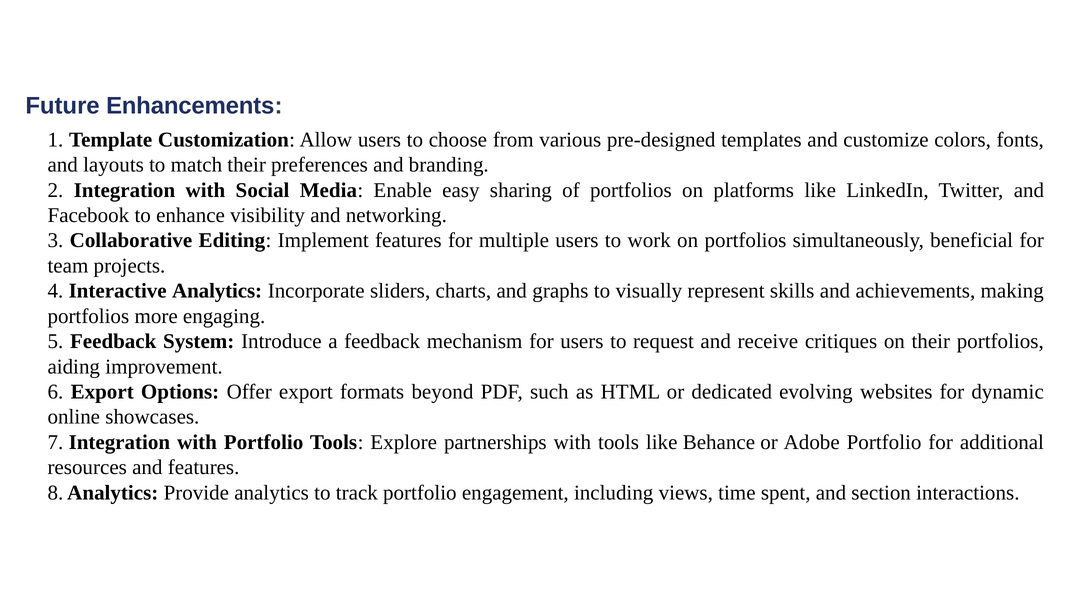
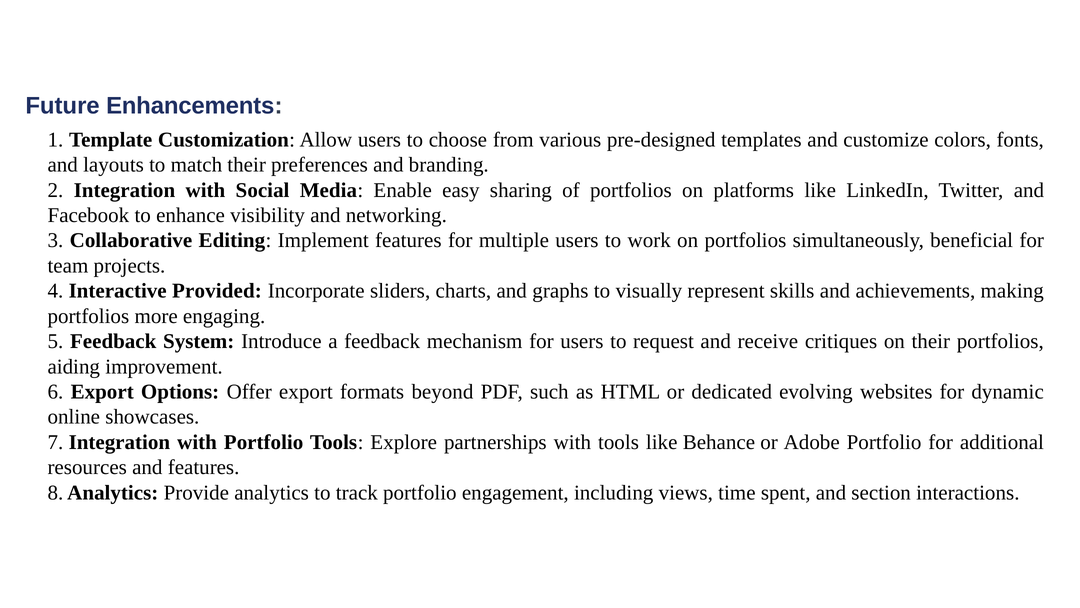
Interactive Analytics: Analytics -> Provided
